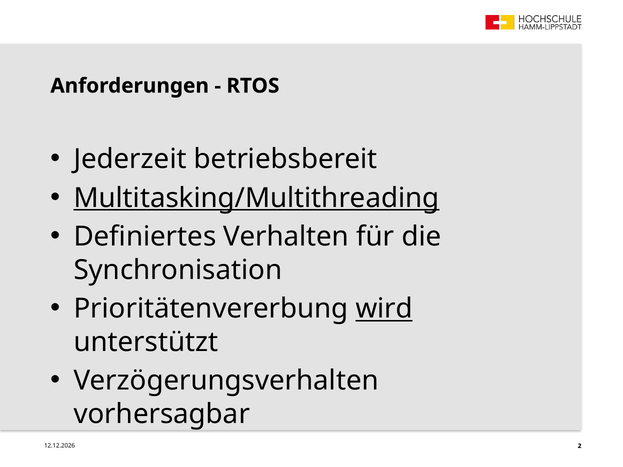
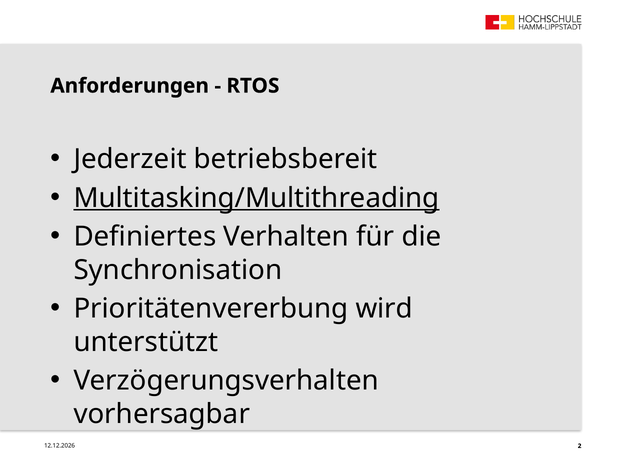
wird underline: present -> none
